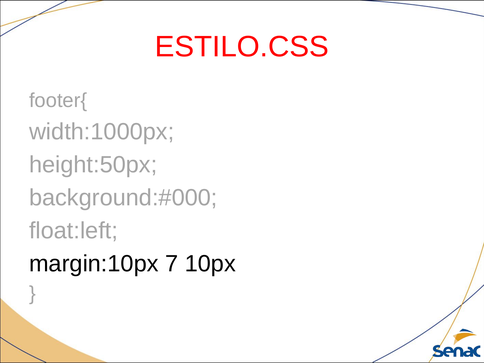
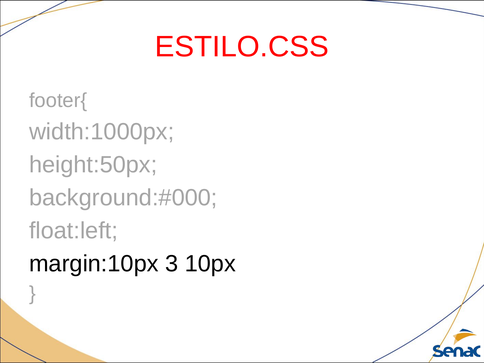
7: 7 -> 3
